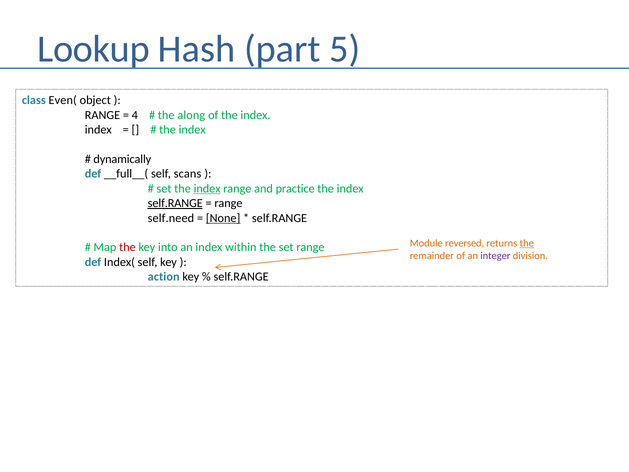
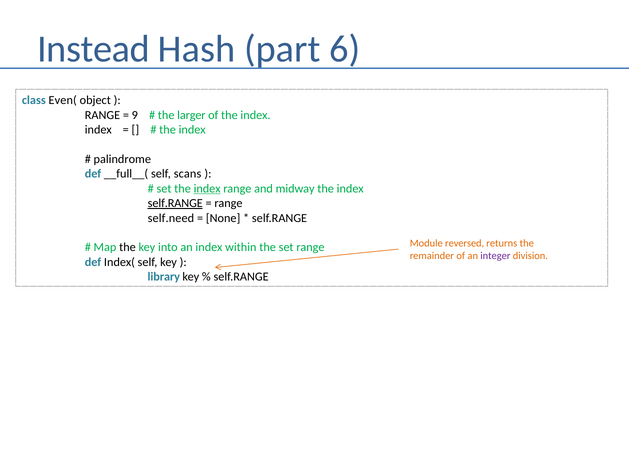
Lookup: Lookup -> Instead
5: 5 -> 6
4: 4 -> 9
along: along -> larger
dynamically: dynamically -> palindrome
practice: practice -> midway
None underline: present -> none
the at (527, 243) underline: present -> none
the at (127, 247) colour: red -> black
action: action -> library
